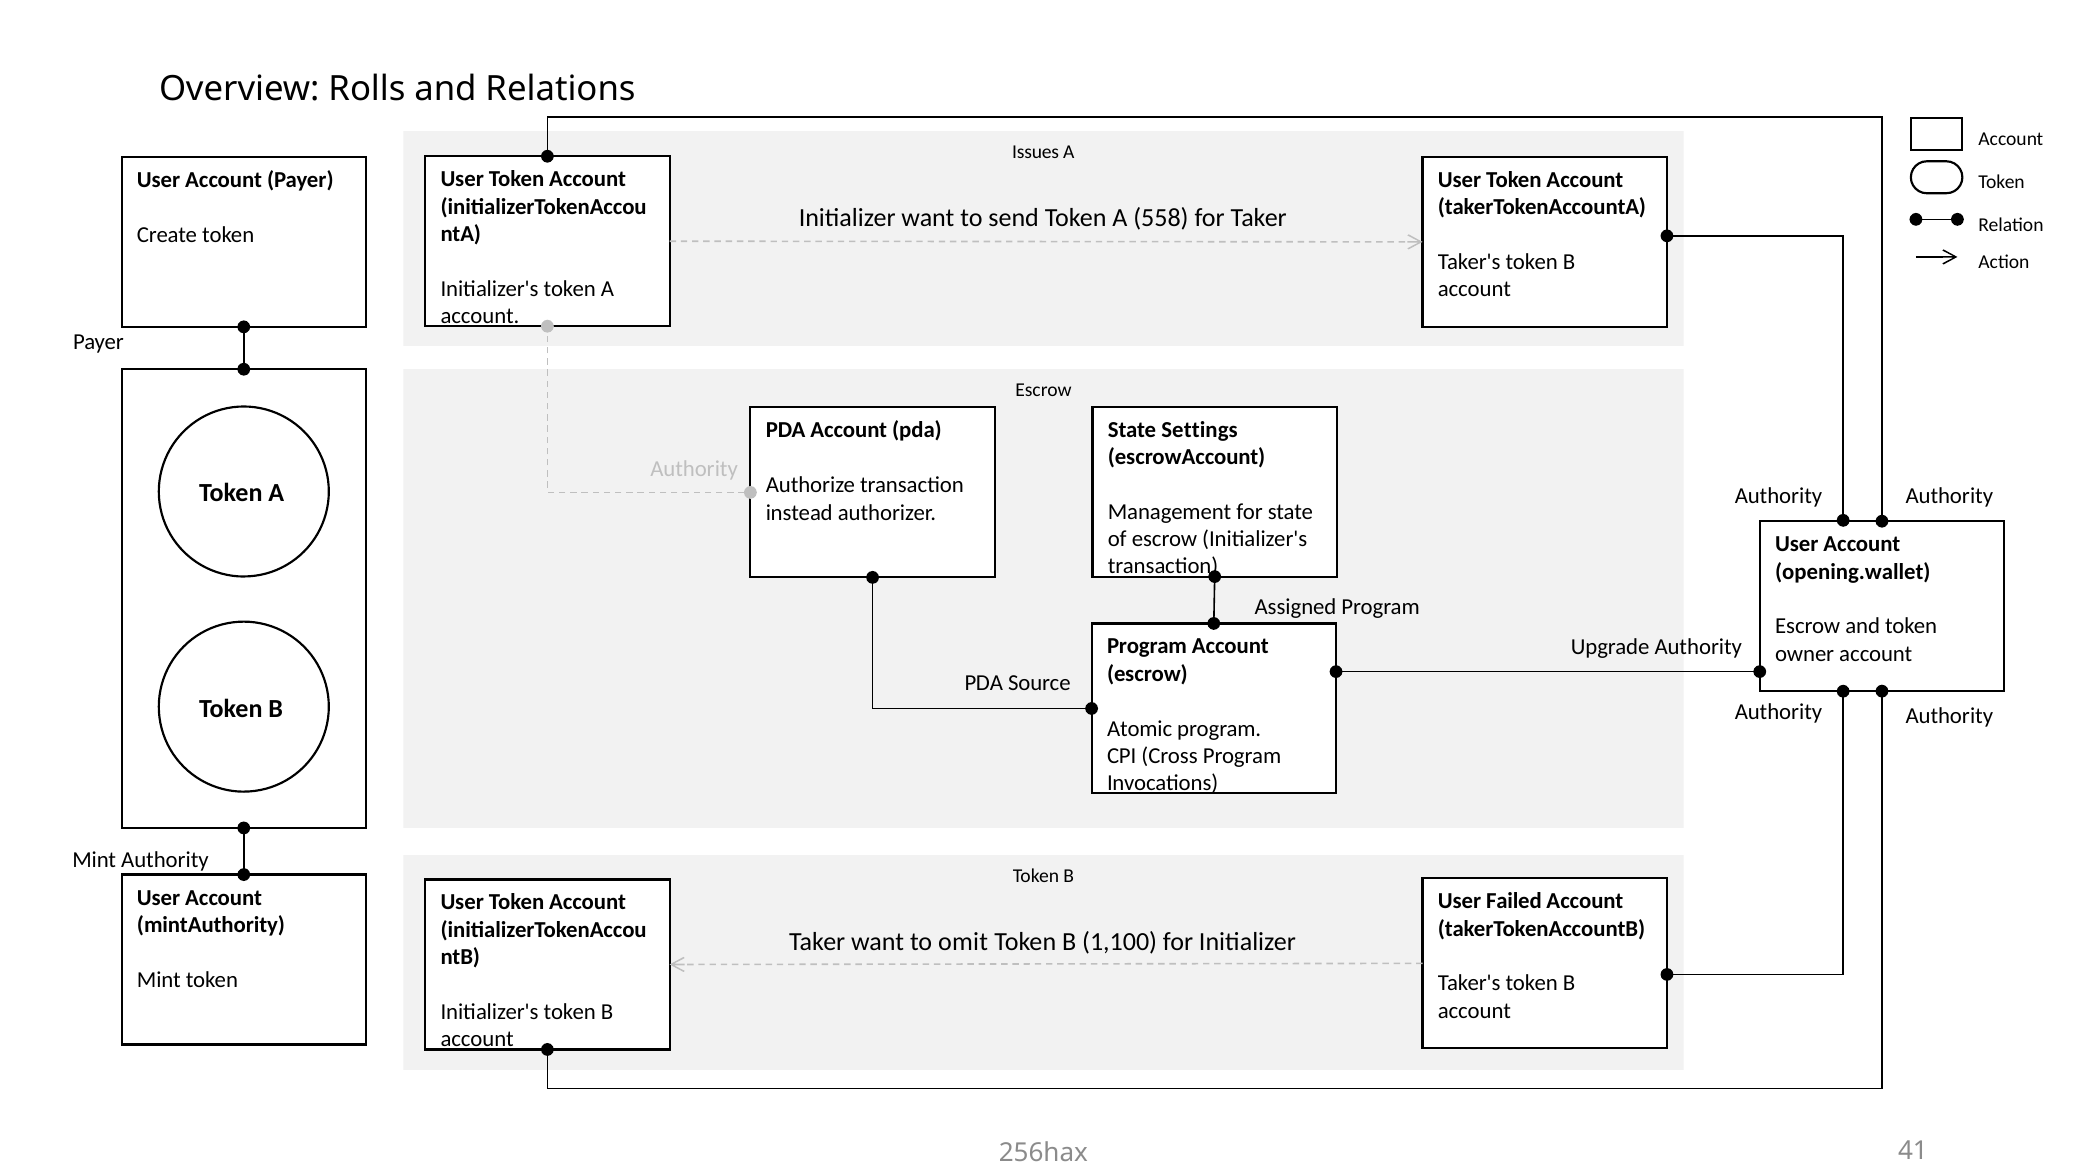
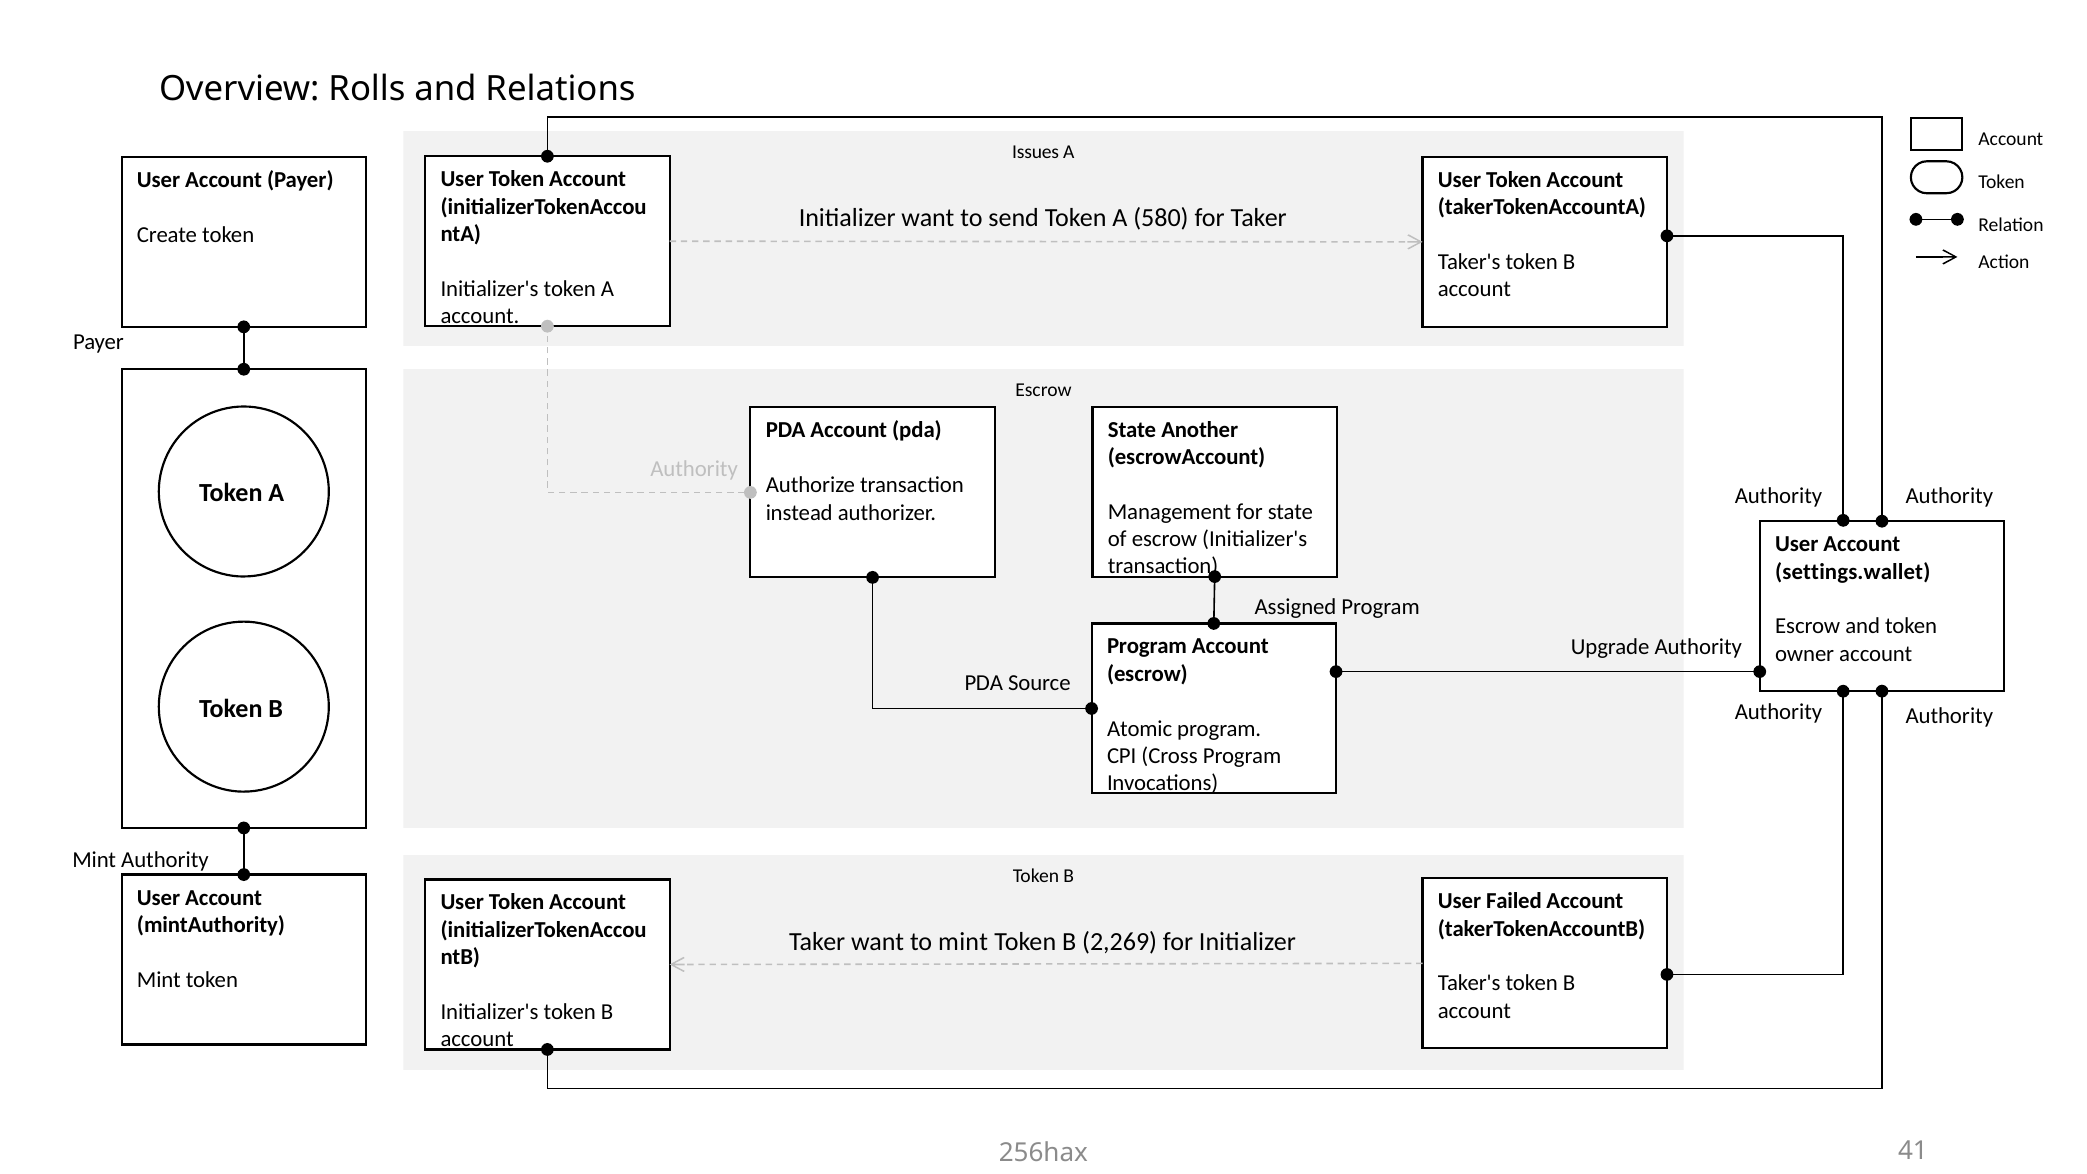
558: 558 -> 580
Settings: Settings -> Another
opening.wallet: opening.wallet -> settings.wallet
to omit: omit -> mint
1,100: 1,100 -> 2,269
